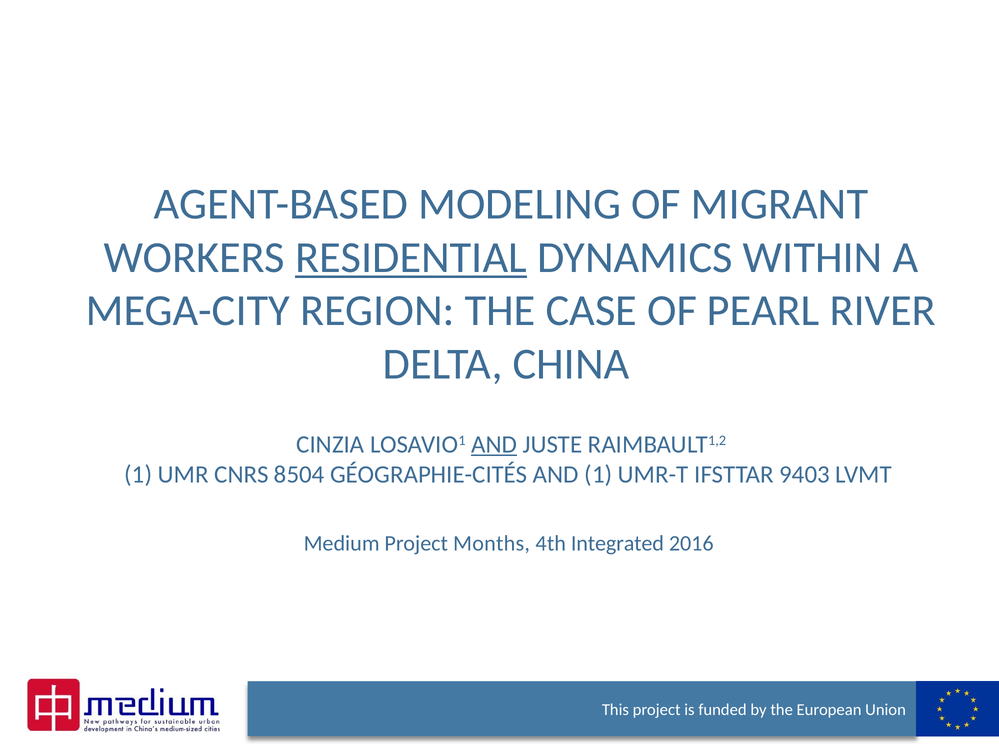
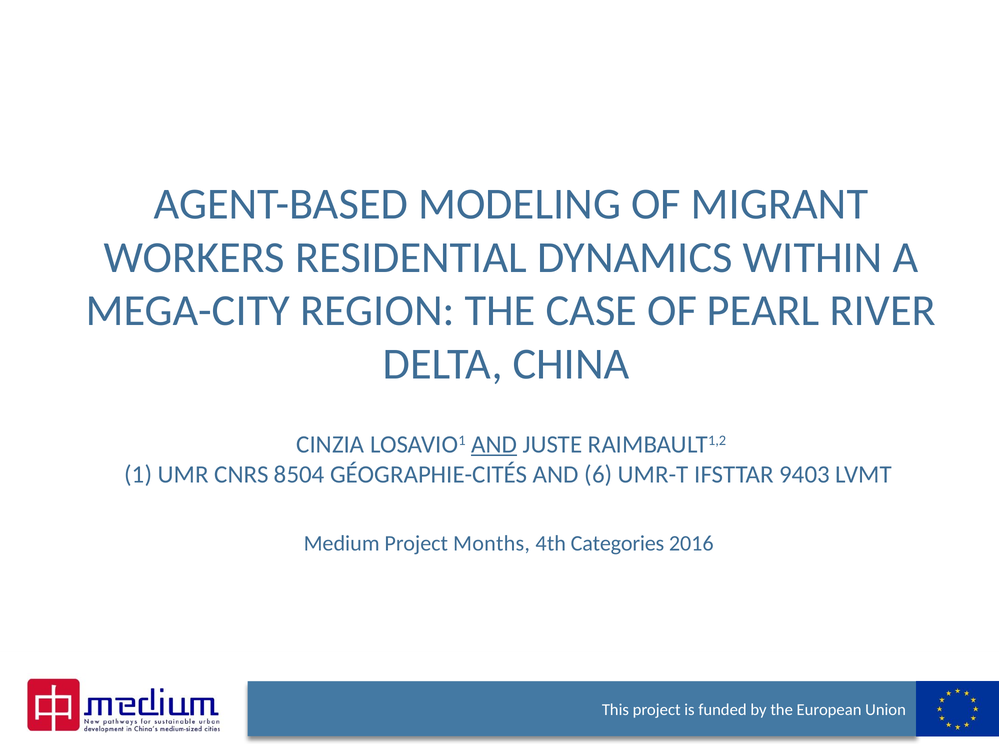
RESIDENTIAL underline: present -> none
AND 1: 1 -> 6
Integrated: Integrated -> Categories
